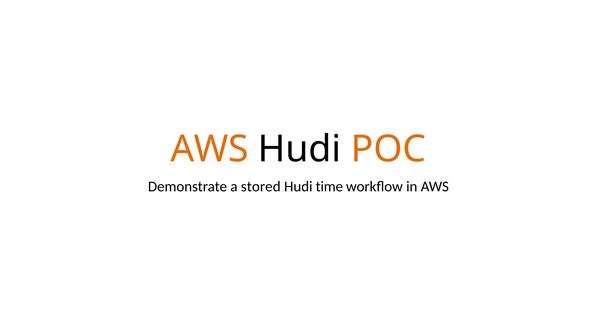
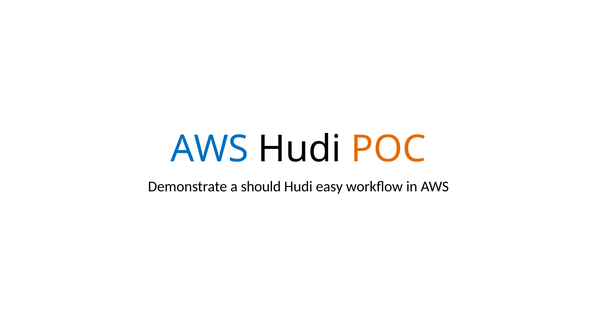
AWS at (210, 149) colour: orange -> blue
stored: stored -> should
time: time -> easy
